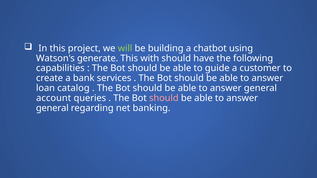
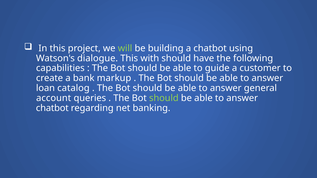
generate: generate -> dialogue
services: services -> markup
should at (164, 98) colour: pink -> light green
general at (52, 108): general -> chatbot
